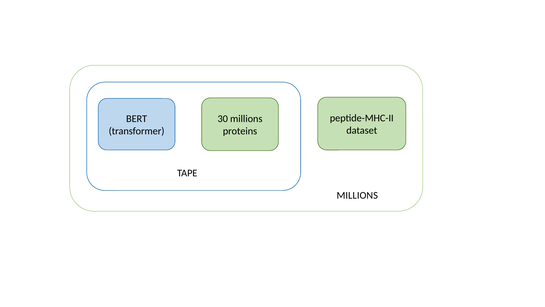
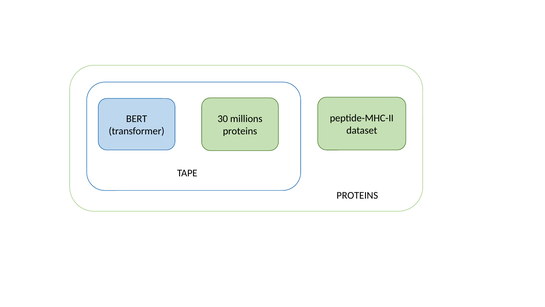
MILLIONS at (357, 195): MILLIONS -> PROTEINS
